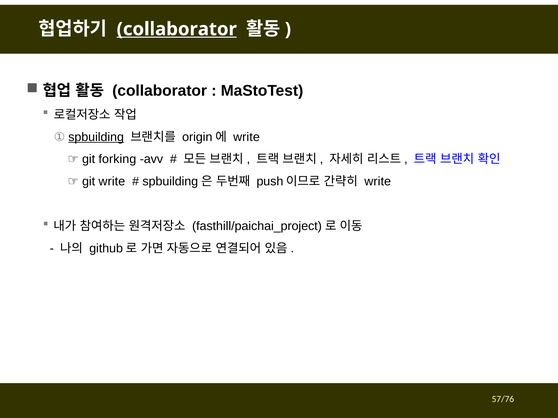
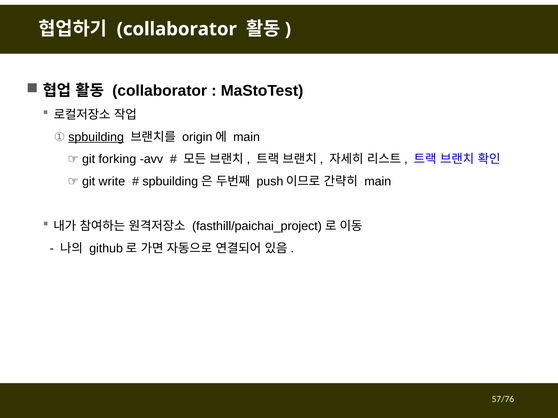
collaborator at (177, 29) underline: present -> none
write at (246, 137): write -> main
write at (378, 182): write -> main
